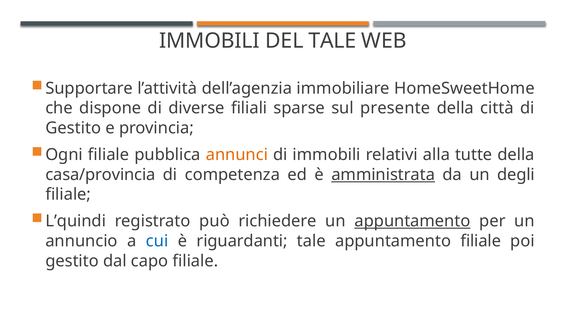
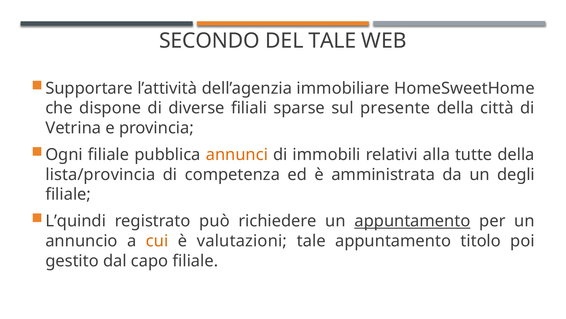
IMMOBILI at (209, 41): IMMOBILI -> SECONDO
Gestito at (73, 128): Gestito -> Vetrina
casa/provincia: casa/provincia -> lista/provincia
amministrata underline: present -> none
cui colour: blue -> orange
riguardanti: riguardanti -> valutazioni
appuntamento filiale: filiale -> titolo
